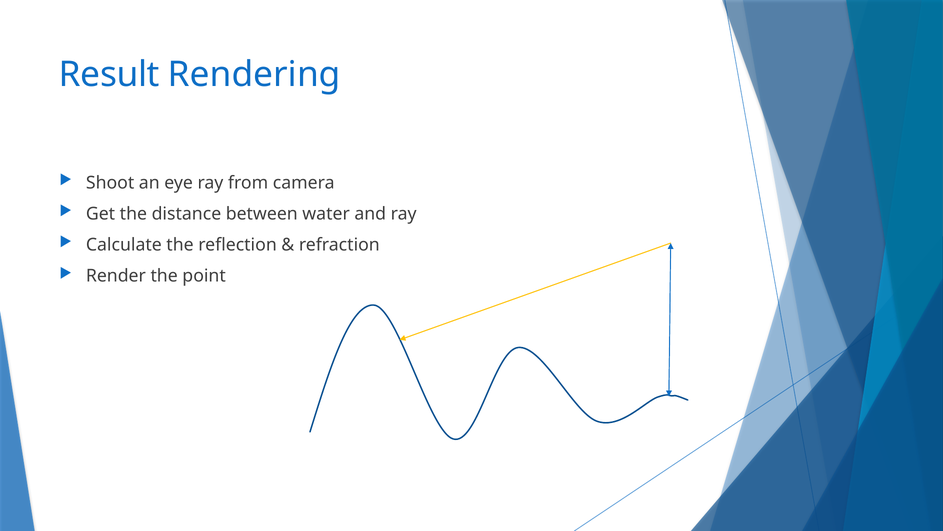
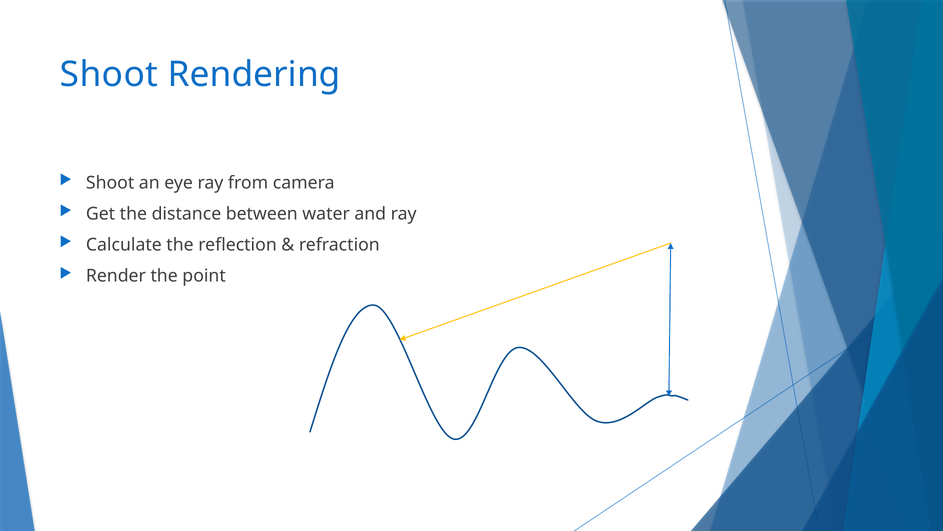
Result at (109, 74): Result -> Shoot
